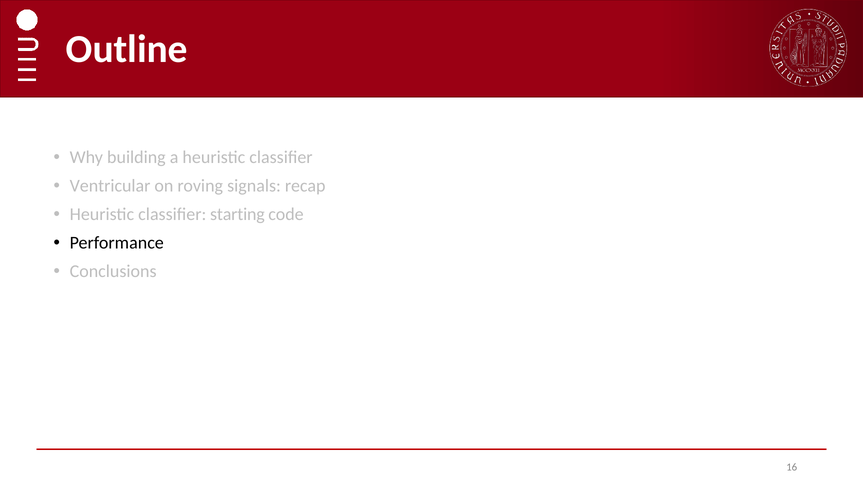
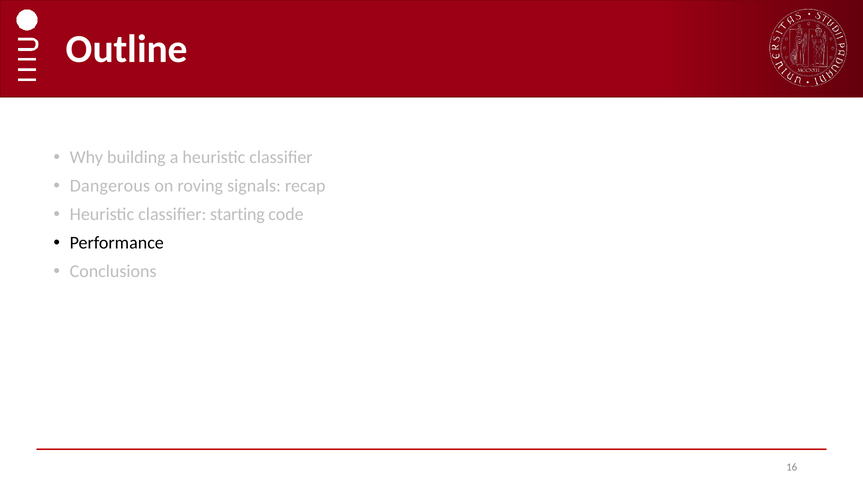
Ventricular: Ventricular -> Dangerous
